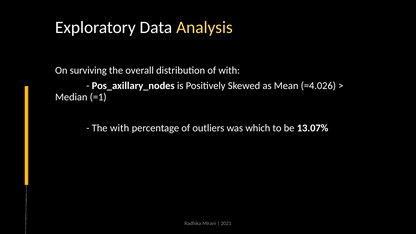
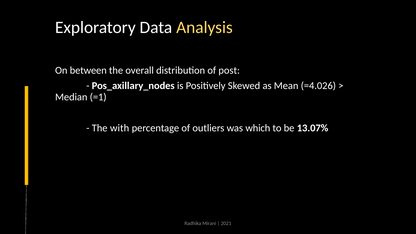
surviving: surviving -> between
of with: with -> post
